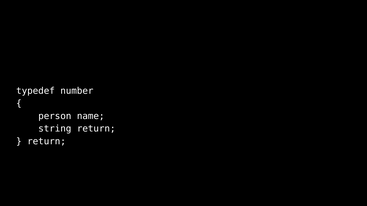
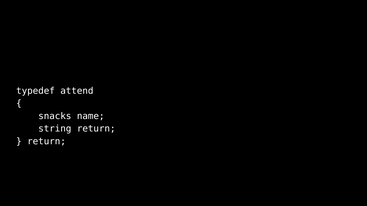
number: number -> attend
person: person -> snacks
